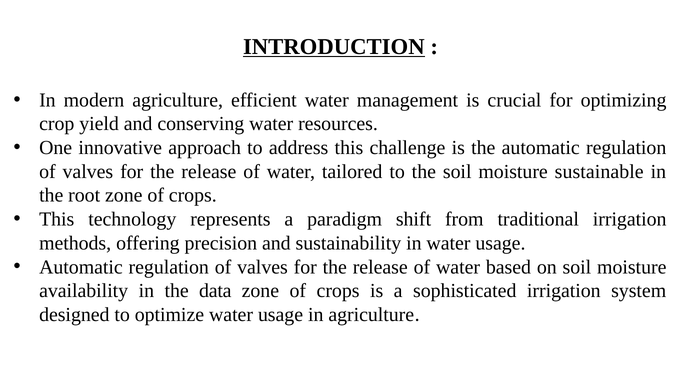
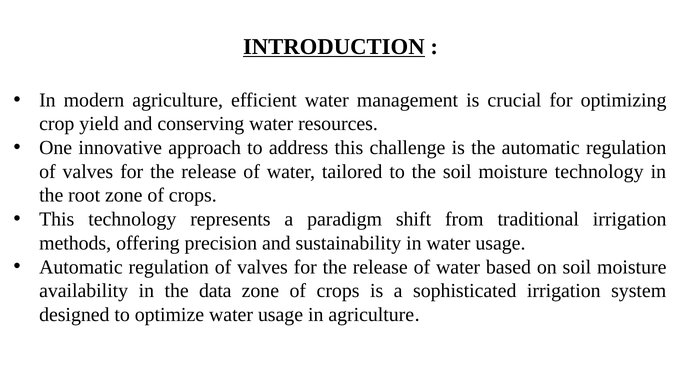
moisture sustainable: sustainable -> technology
